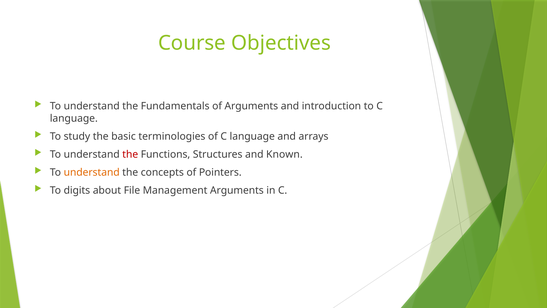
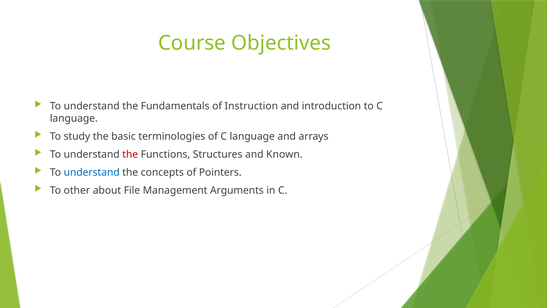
of Arguments: Arguments -> Instruction
understand at (92, 172) colour: orange -> blue
digits: digits -> other
